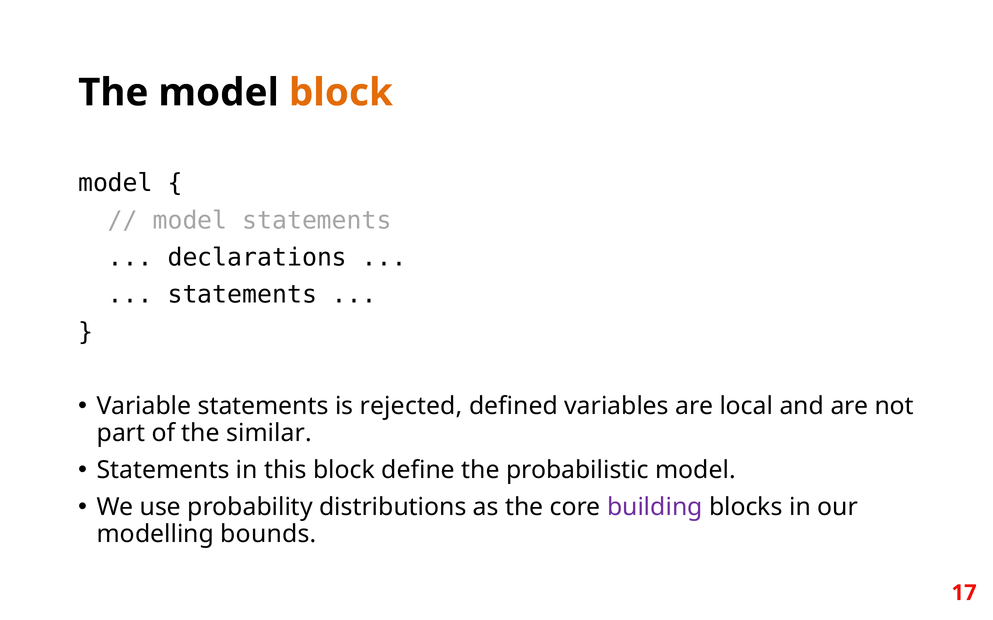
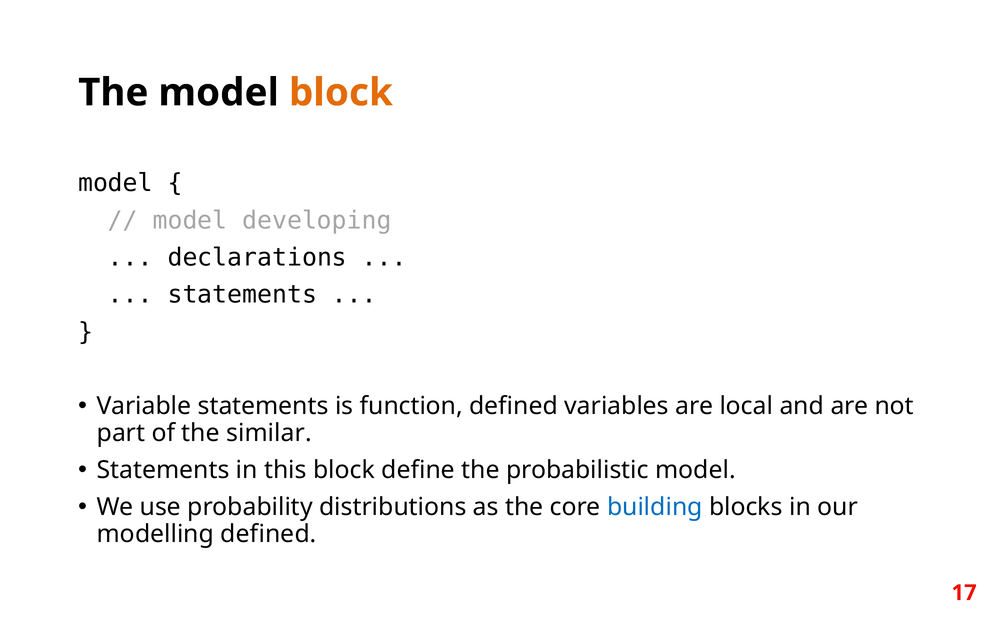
model statements: statements -> developing
rejected: rejected -> function
building colour: purple -> blue
modelling bounds: bounds -> defined
